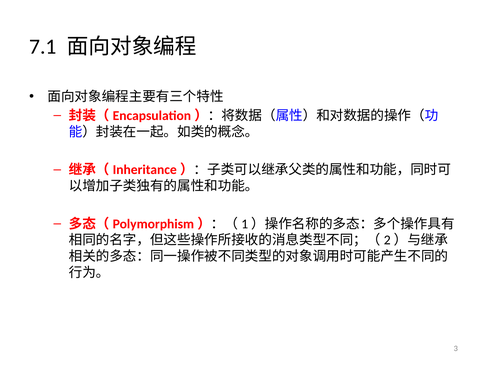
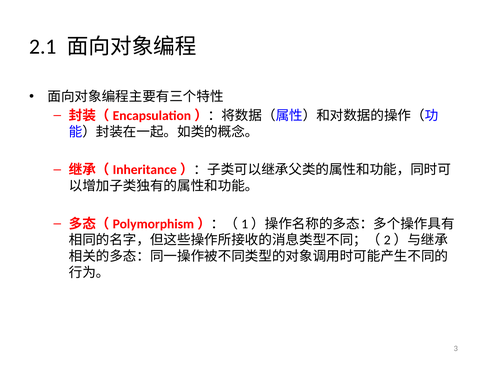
7.1: 7.1 -> 2.1
